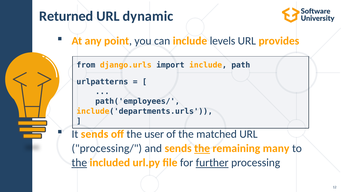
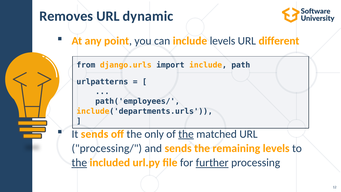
Returned: Returned -> Removes
provides: provides -> different
user: user -> only
the at (186, 134) underline: none -> present
the at (202, 148) underline: present -> none
remaining many: many -> levels
